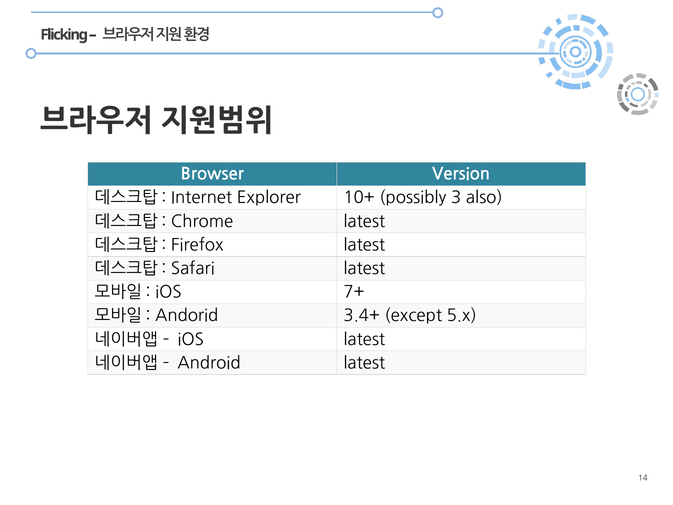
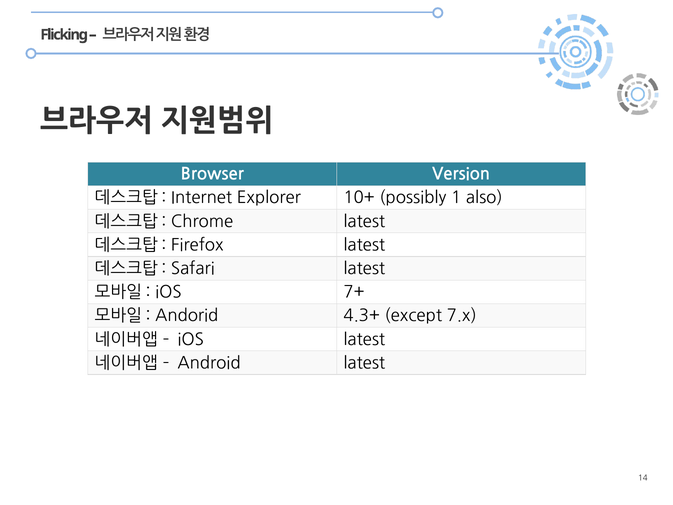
3: 3 -> 1
3.4+: 3.4+ -> 4.3+
5.x: 5.x -> 7.x
